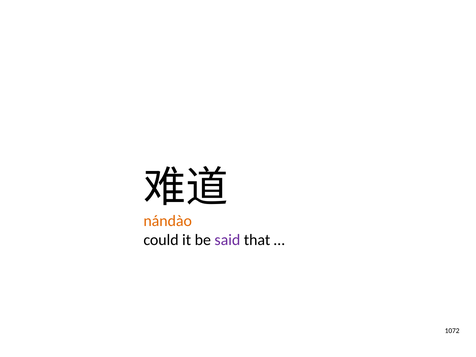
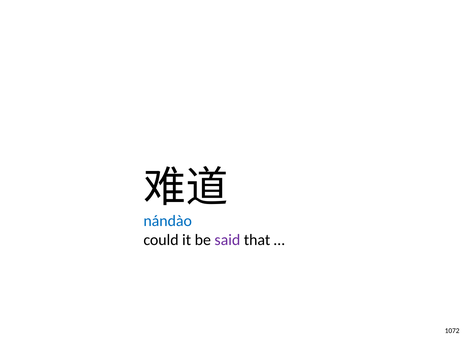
nándào colour: orange -> blue
